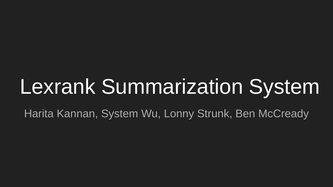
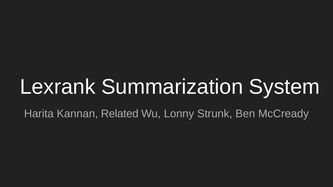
Kannan System: System -> Related
